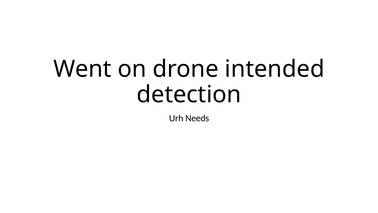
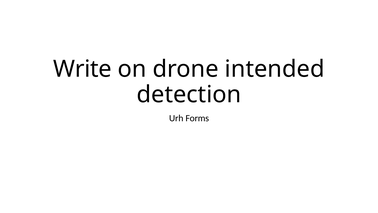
Went: Went -> Write
Needs: Needs -> Forms
